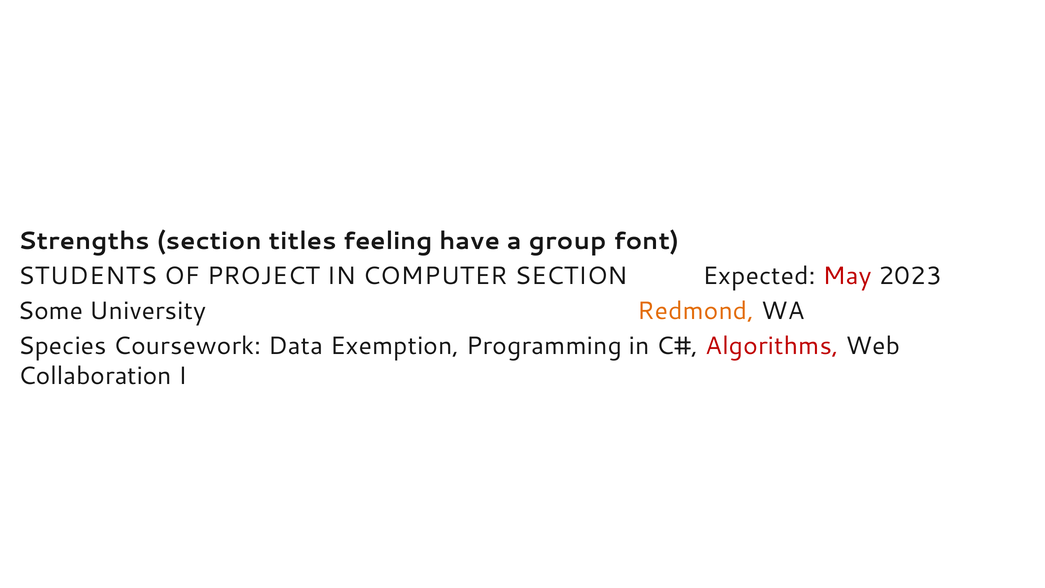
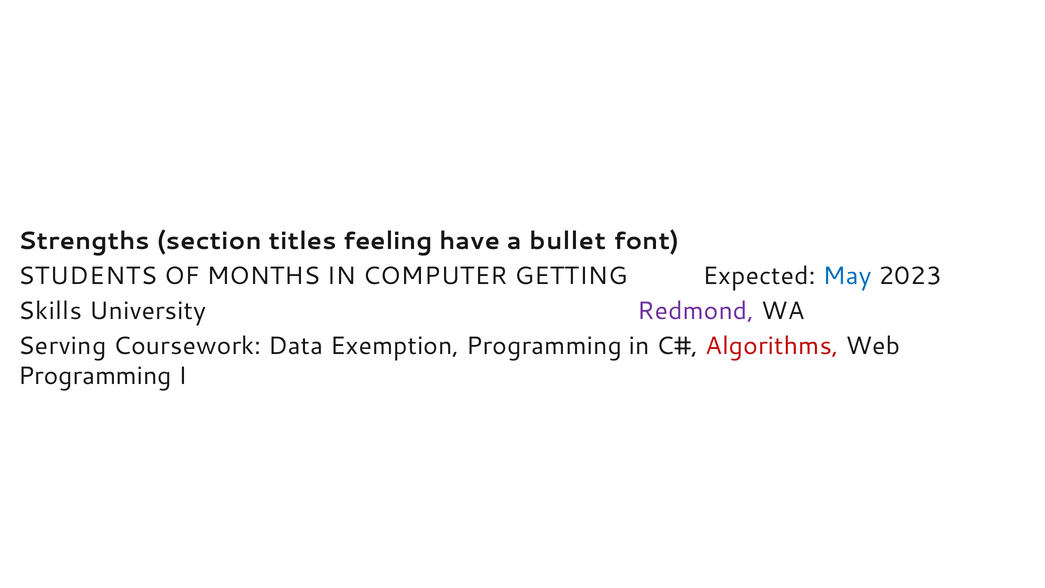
group: group -> bullet
PROJECT: PROJECT -> MONTHS
COMPUTER SECTION: SECTION -> GETTING
May colour: red -> blue
Some: Some -> Skills
Redmond colour: orange -> purple
Species: Species -> Serving
Collaboration at (95, 376): Collaboration -> Programming
